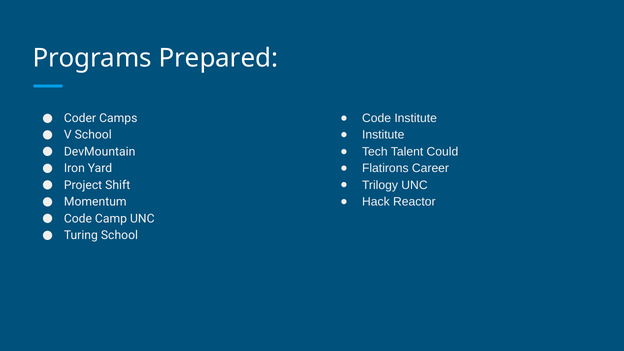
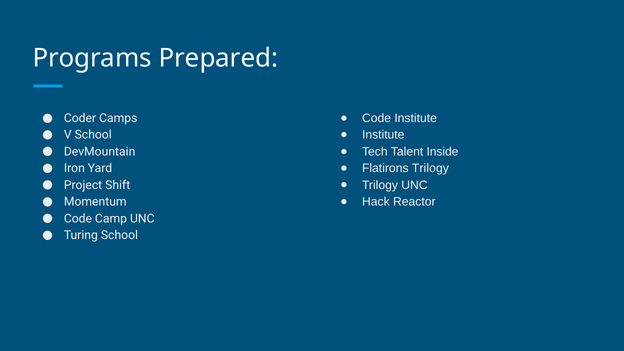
Could: Could -> Inside
Flatirons Career: Career -> Trilogy
